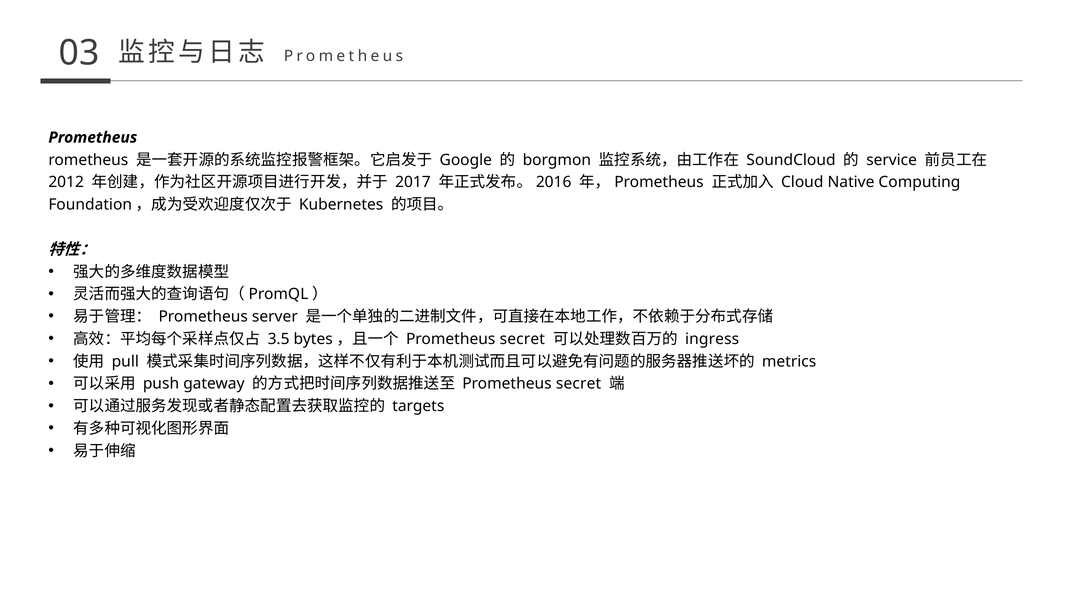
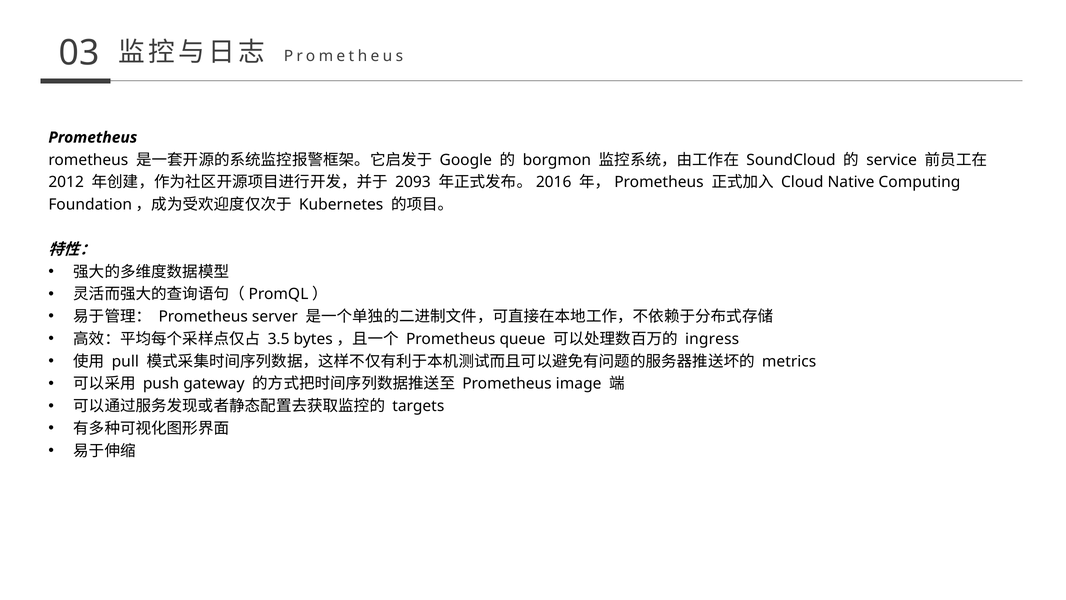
2017: 2017 -> 2093
secret at (522, 339): secret -> queue
secret at (579, 384): secret -> image
